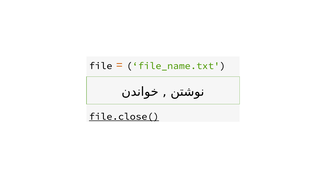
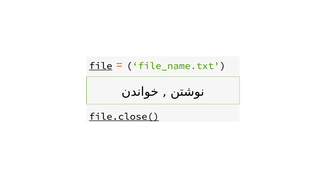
file underline: none -> present
